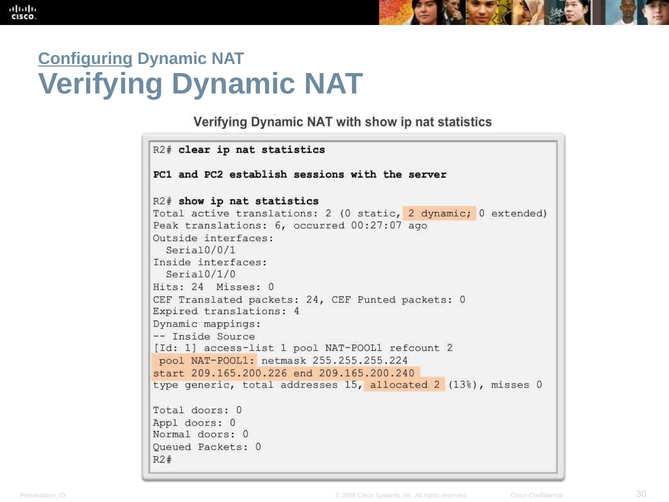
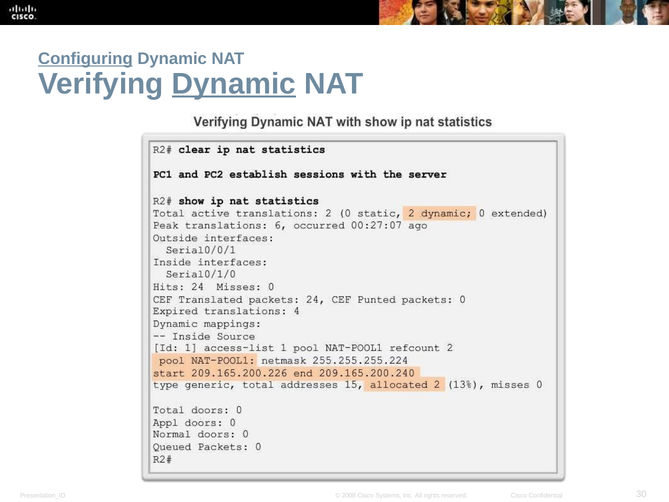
Dynamic at (234, 84) underline: none -> present
